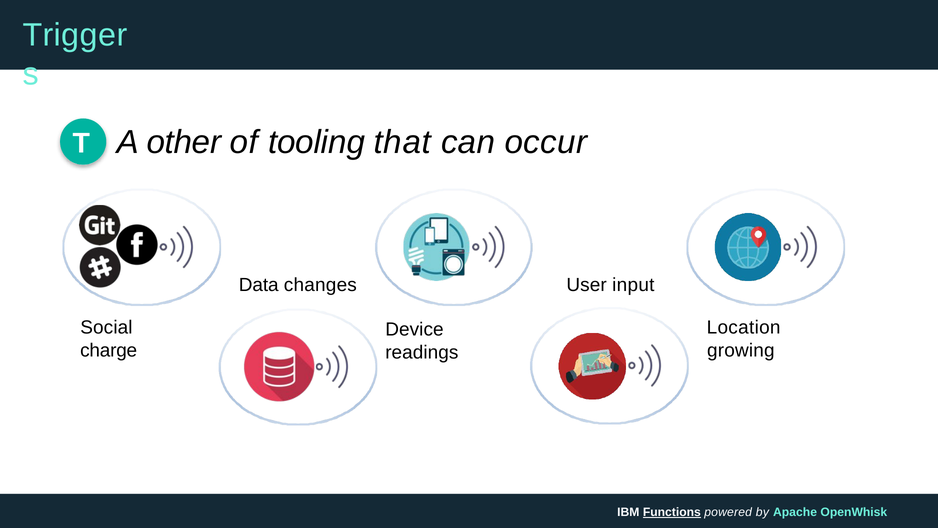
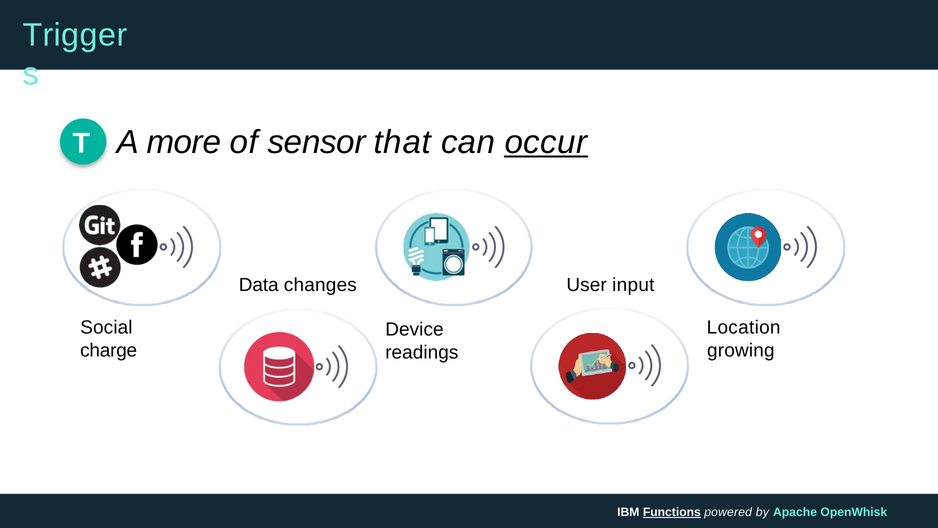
other: other -> more
tooling: tooling -> sensor
occur underline: none -> present
